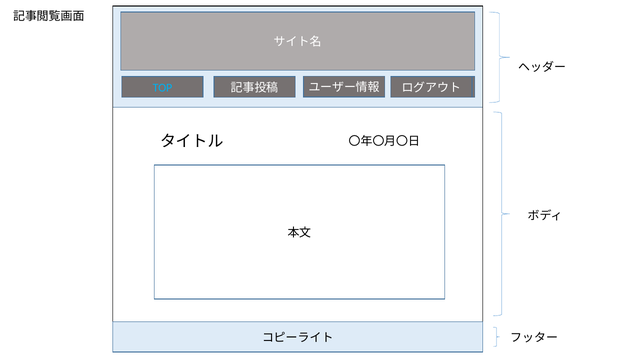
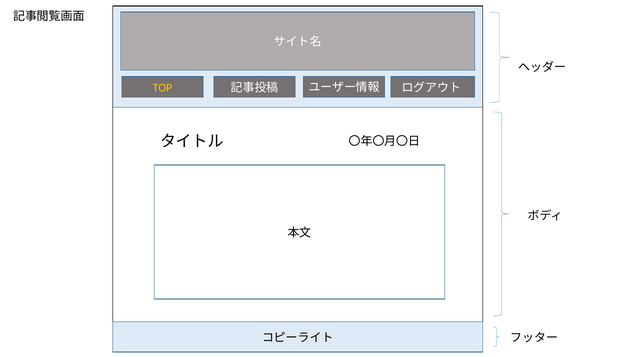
TOP colour: light blue -> yellow
